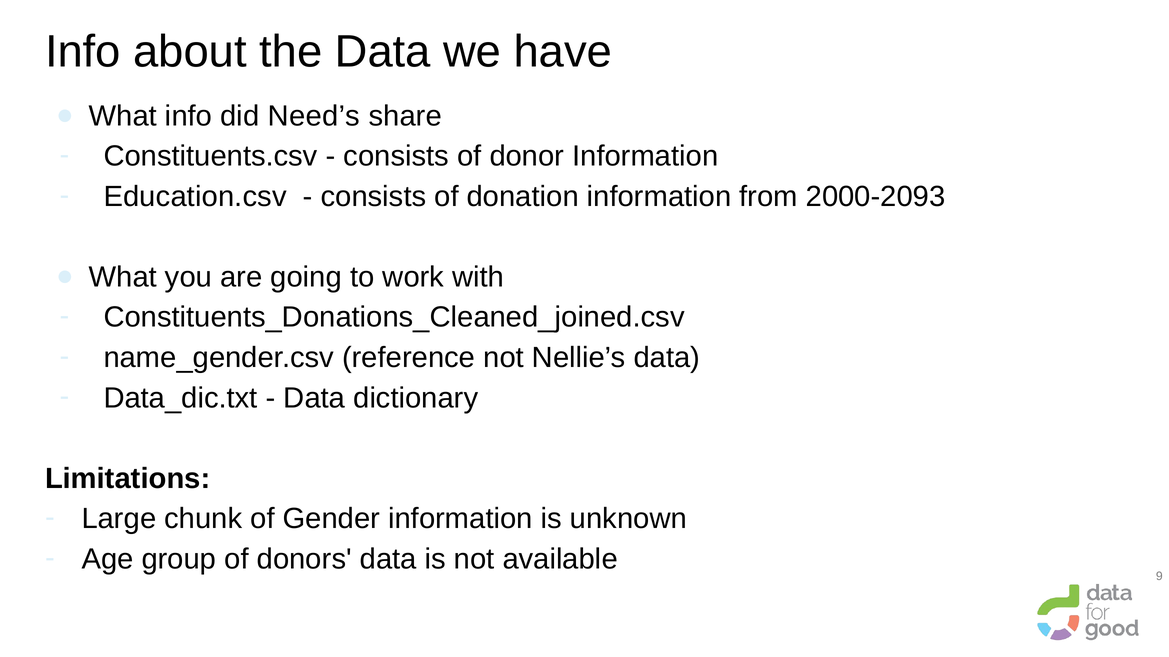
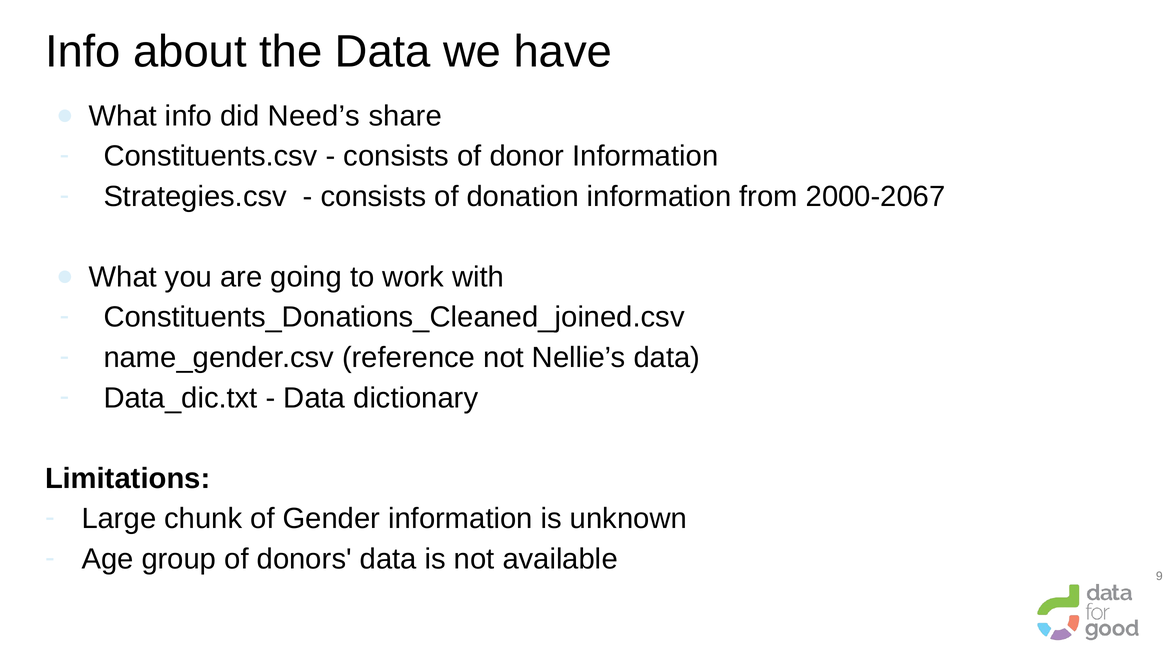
Education.csv: Education.csv -> Strategies.csv
2000-2093: 2000-2093 -> 2000-2067
